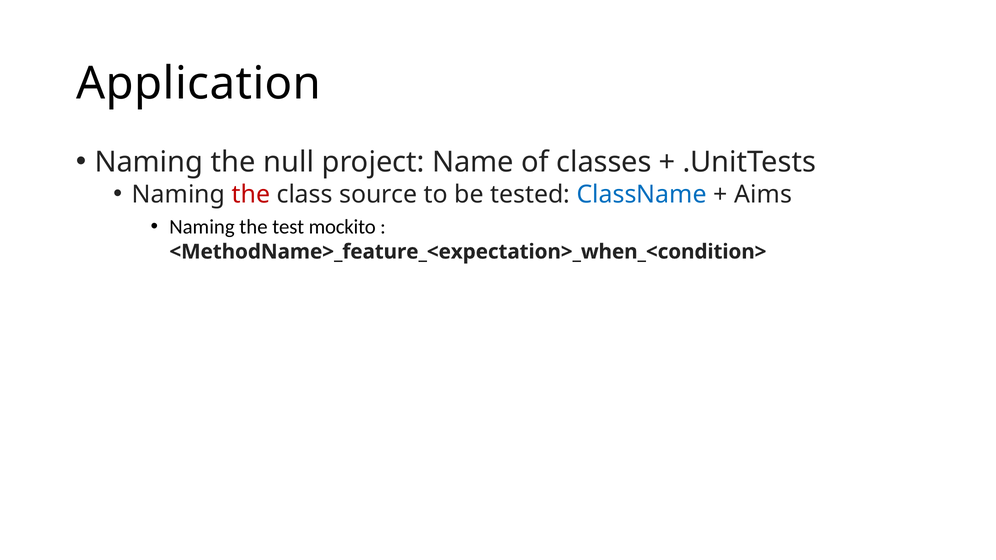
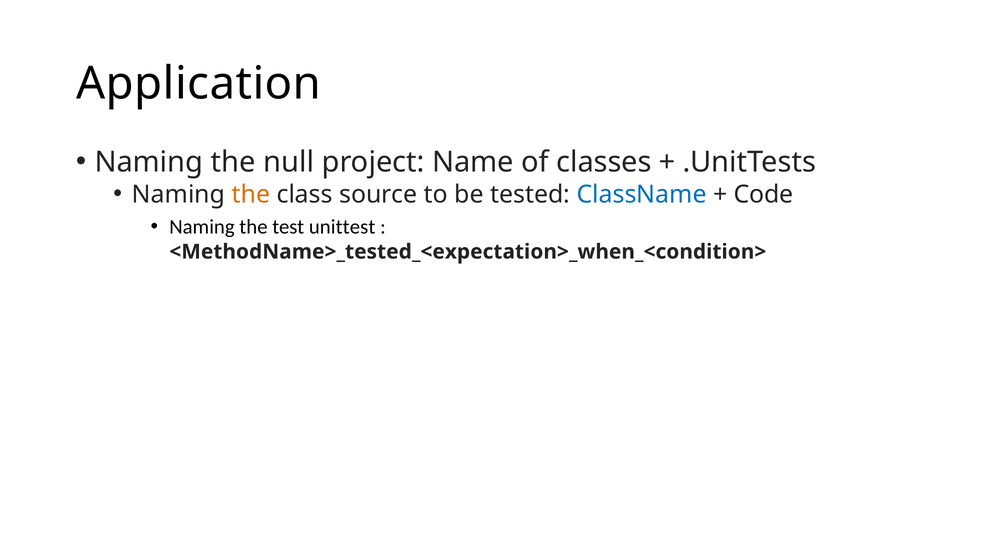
the at (251, 195) colour: red -> orange
Aims: Aims -> Code
mockito: mockito -> unittest
<MethodName>_feature_<expectation>_when_<condition>: <MethodName>_feature_<expectation>_when_<condition> -> <MethodName>_tested_<expectation>_when_<condition>
